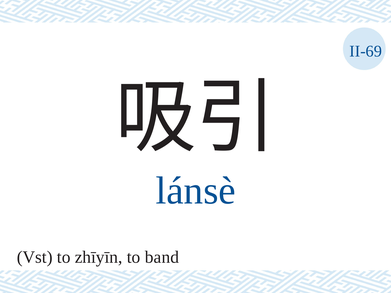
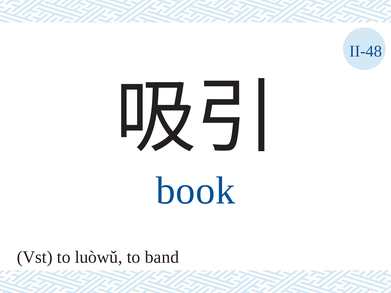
II-69: II-69 -> II-48
lánsè: lánsè -> book
zhīyīn: zhīyīn -> luòwǔ
